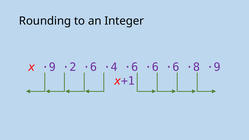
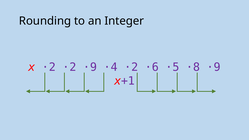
x ·9: ·9 -> ·2
·2 ·6: ·6 -> ·9
·4 ·6: ·6 -> ·2
·6 at (172, 67): ·6 -> ·5
